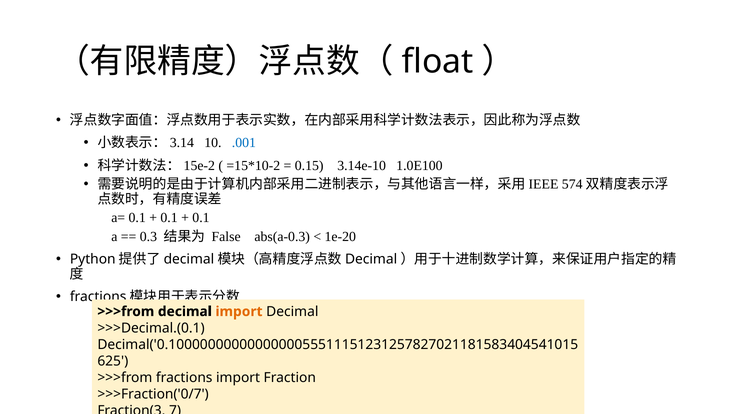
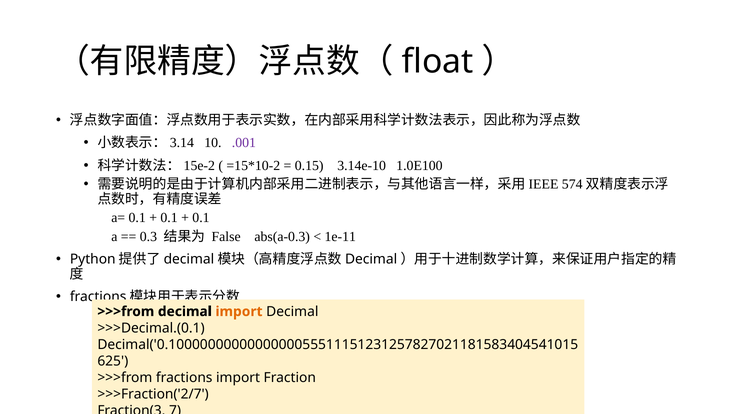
.001 colour: blue -> purple
1e-20: 1e-20 -> 1e-11
>>>Fraction('0/7: >>>Fraction('0/7 -> >>>Fraction('2/7
